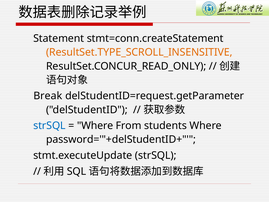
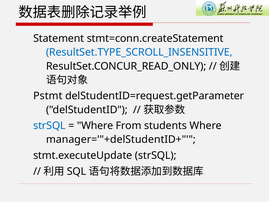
ResultSet.TYPE_SCROLL_INSENSITIVE colour: orange -> blue
Break: Break -> Pstmt
password='"+delStudentID+: password='"+delStudentID+ -> manager='"+delStudentID+
